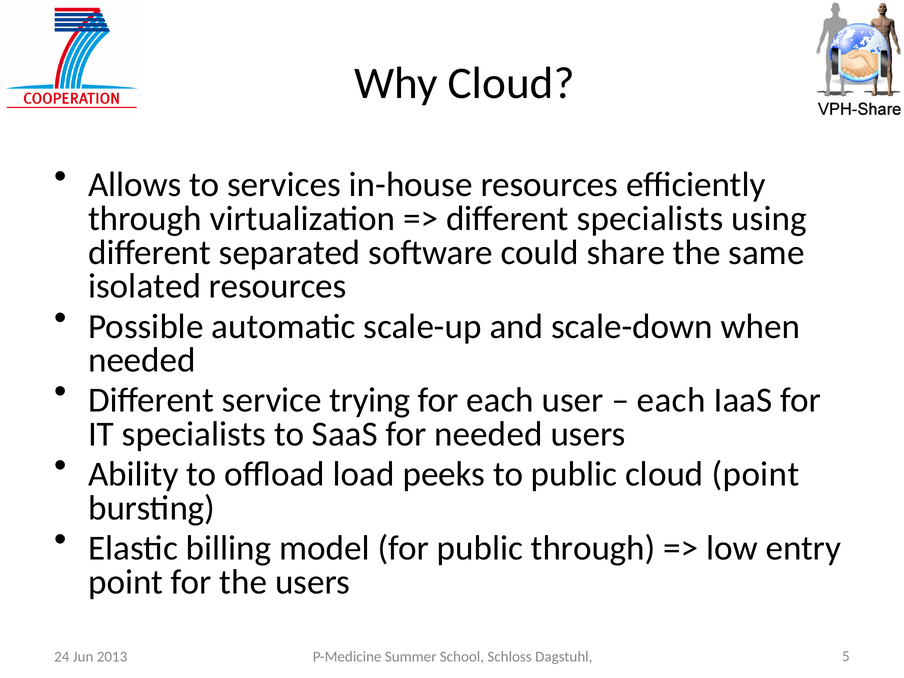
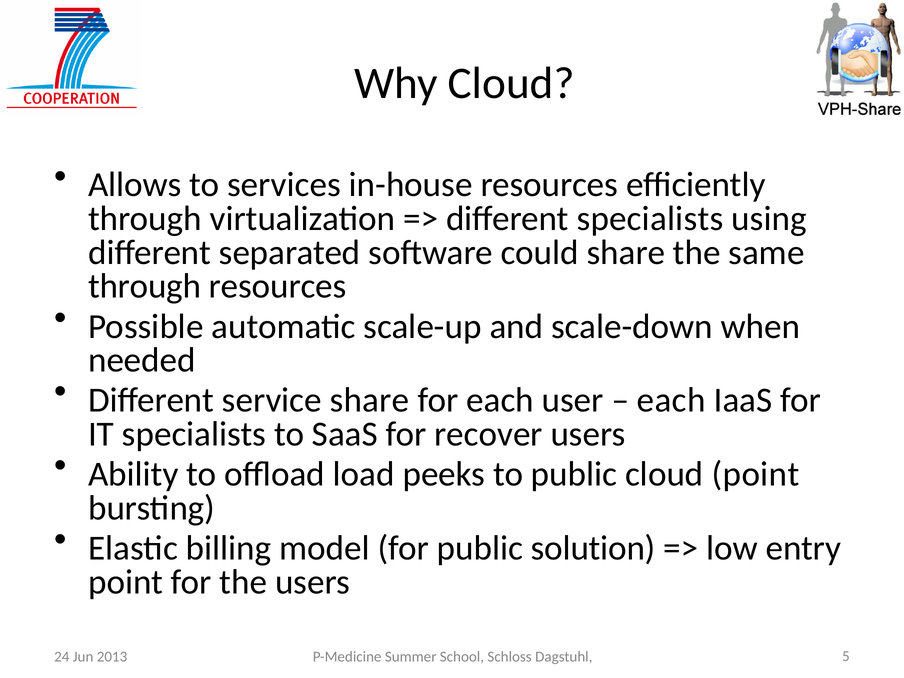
isolated at (145, 286): isolated -> through
service trying: trying -> share
for needed: needed -> recover
public through: through -> solution
